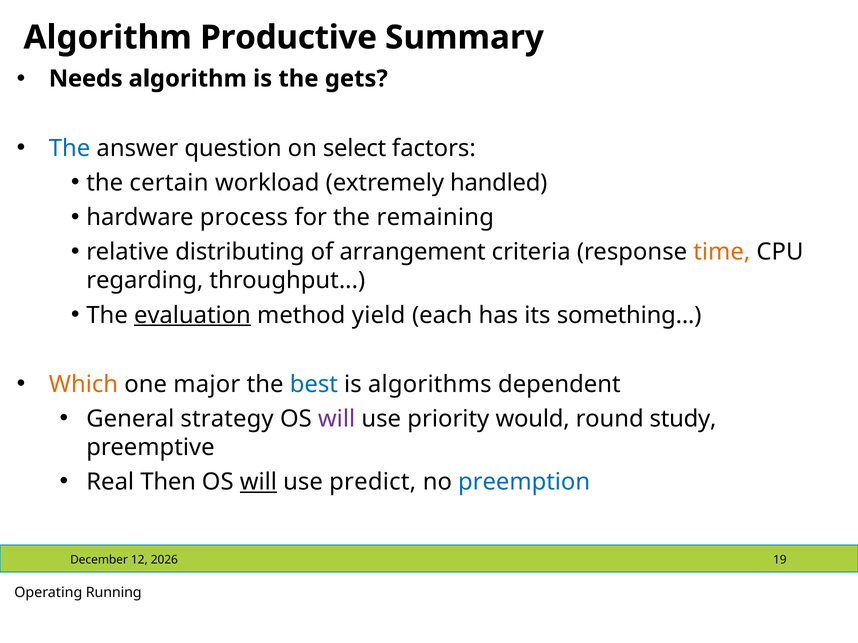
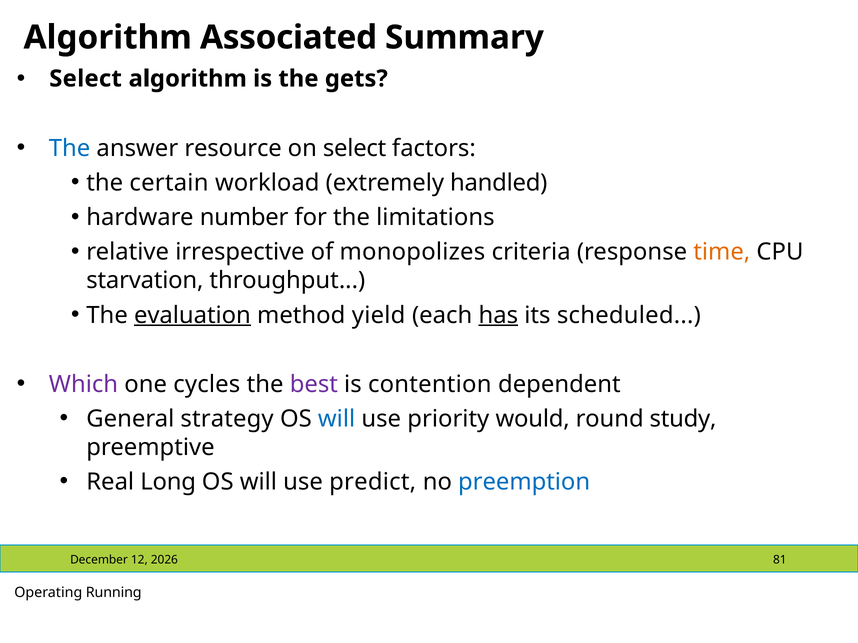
Productive: Productive -> Associated
Needs at (86, 79): Needs -> Select
question: question -> resource
process: process -> number
remaining: remaining -> limitations
distributing: distributing -> irrespective
arrangement: arrangement -> monopolizes
regarding: regarding -> starvation
has underline: none -> present
something: something -> scheduled
Which colour: orange -> purple
major: major -> cycles
best colour: blue -> purple
algorithms: algorithms -> contention
will at (337, 419) colour: purple -> blue
Then: Then -> Long
will at (258, 482) underline: present -> none
19: 19 -> 81
